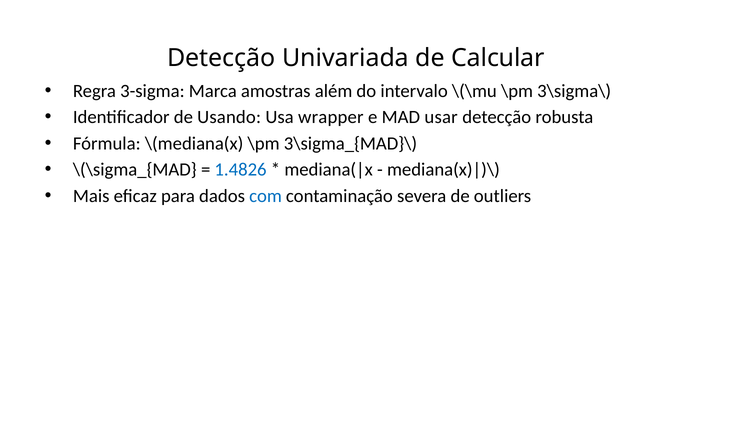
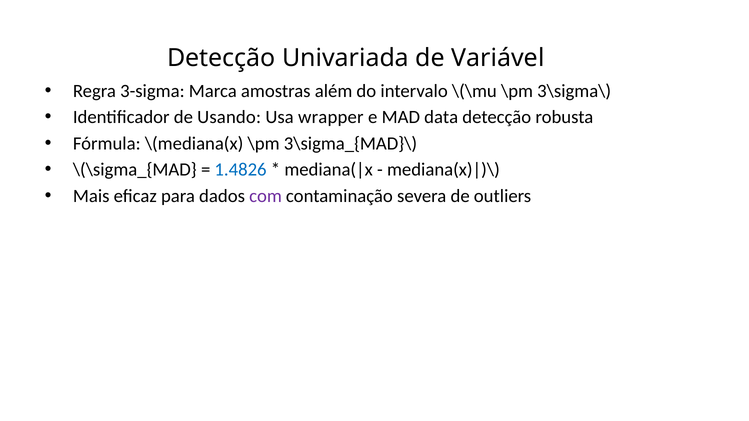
Calcular: Calcular -> Variável
usar: usar -> data
com colour: blue -> purple
